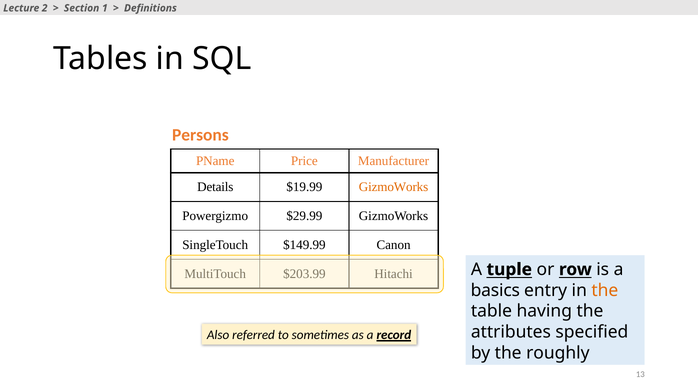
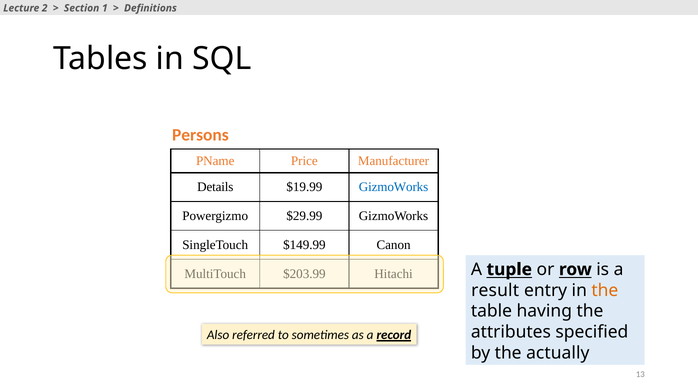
GizmoWorks at (394, 187) colour: orange -> blue
basics: basics -> result
roughly: roughly -> actually
